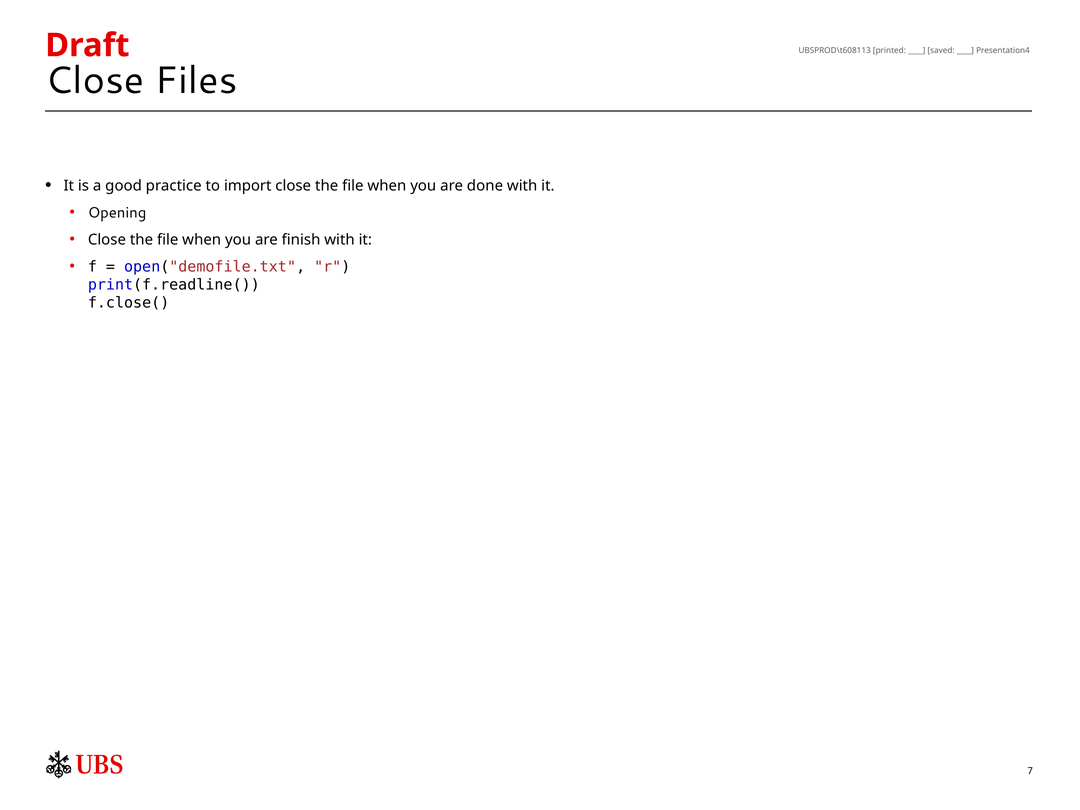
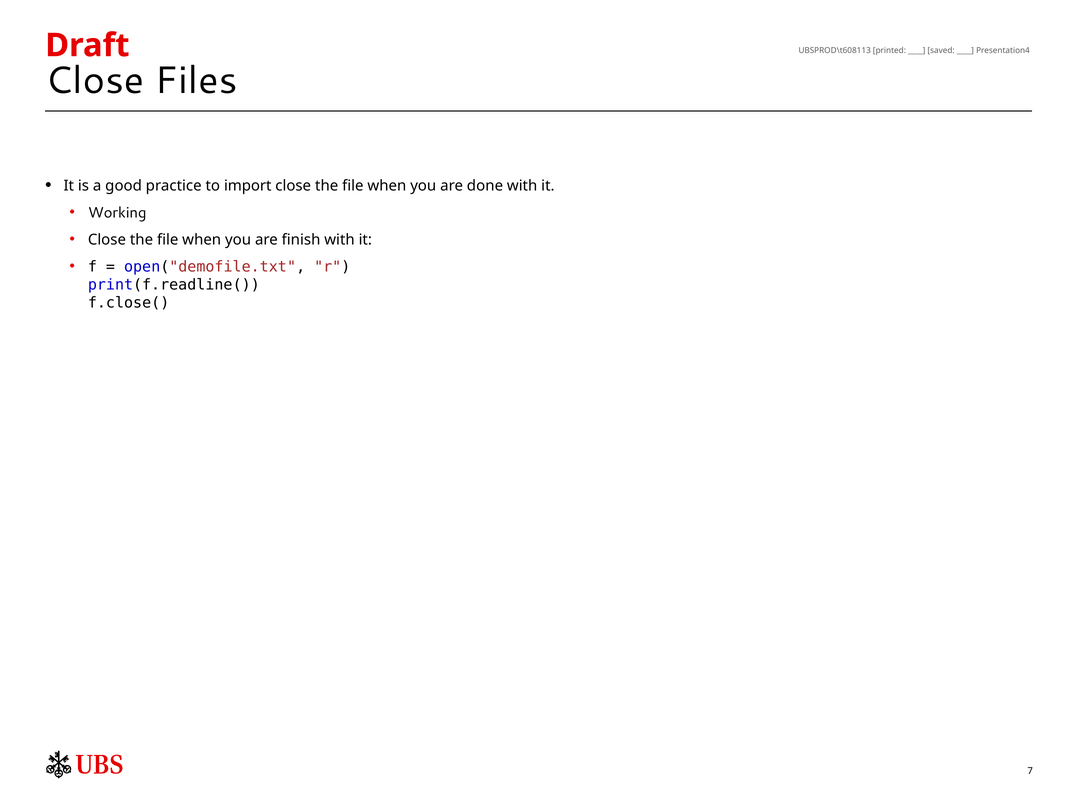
Opening: Opening -> Working
